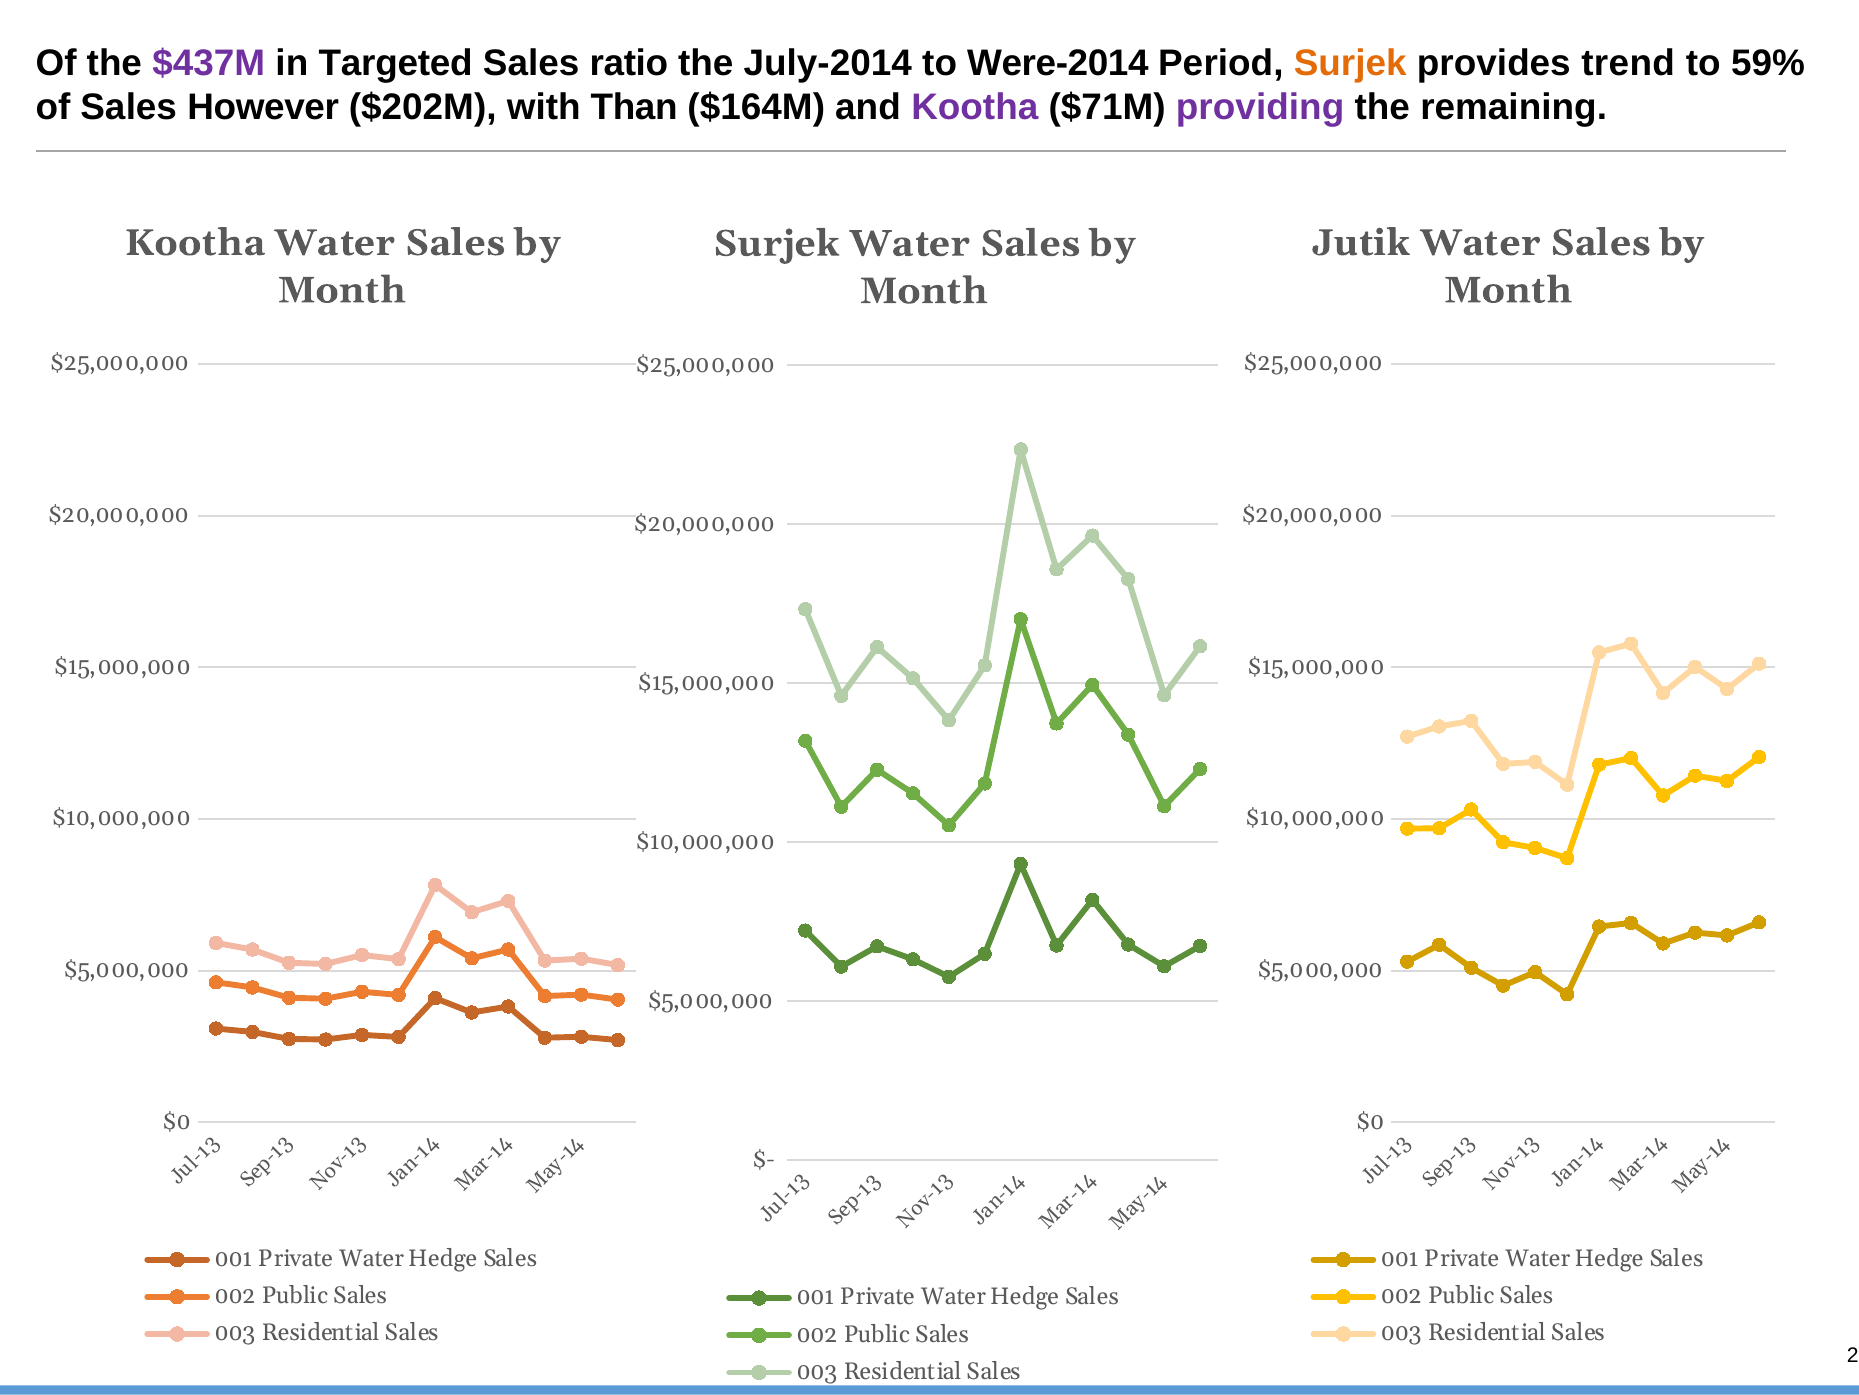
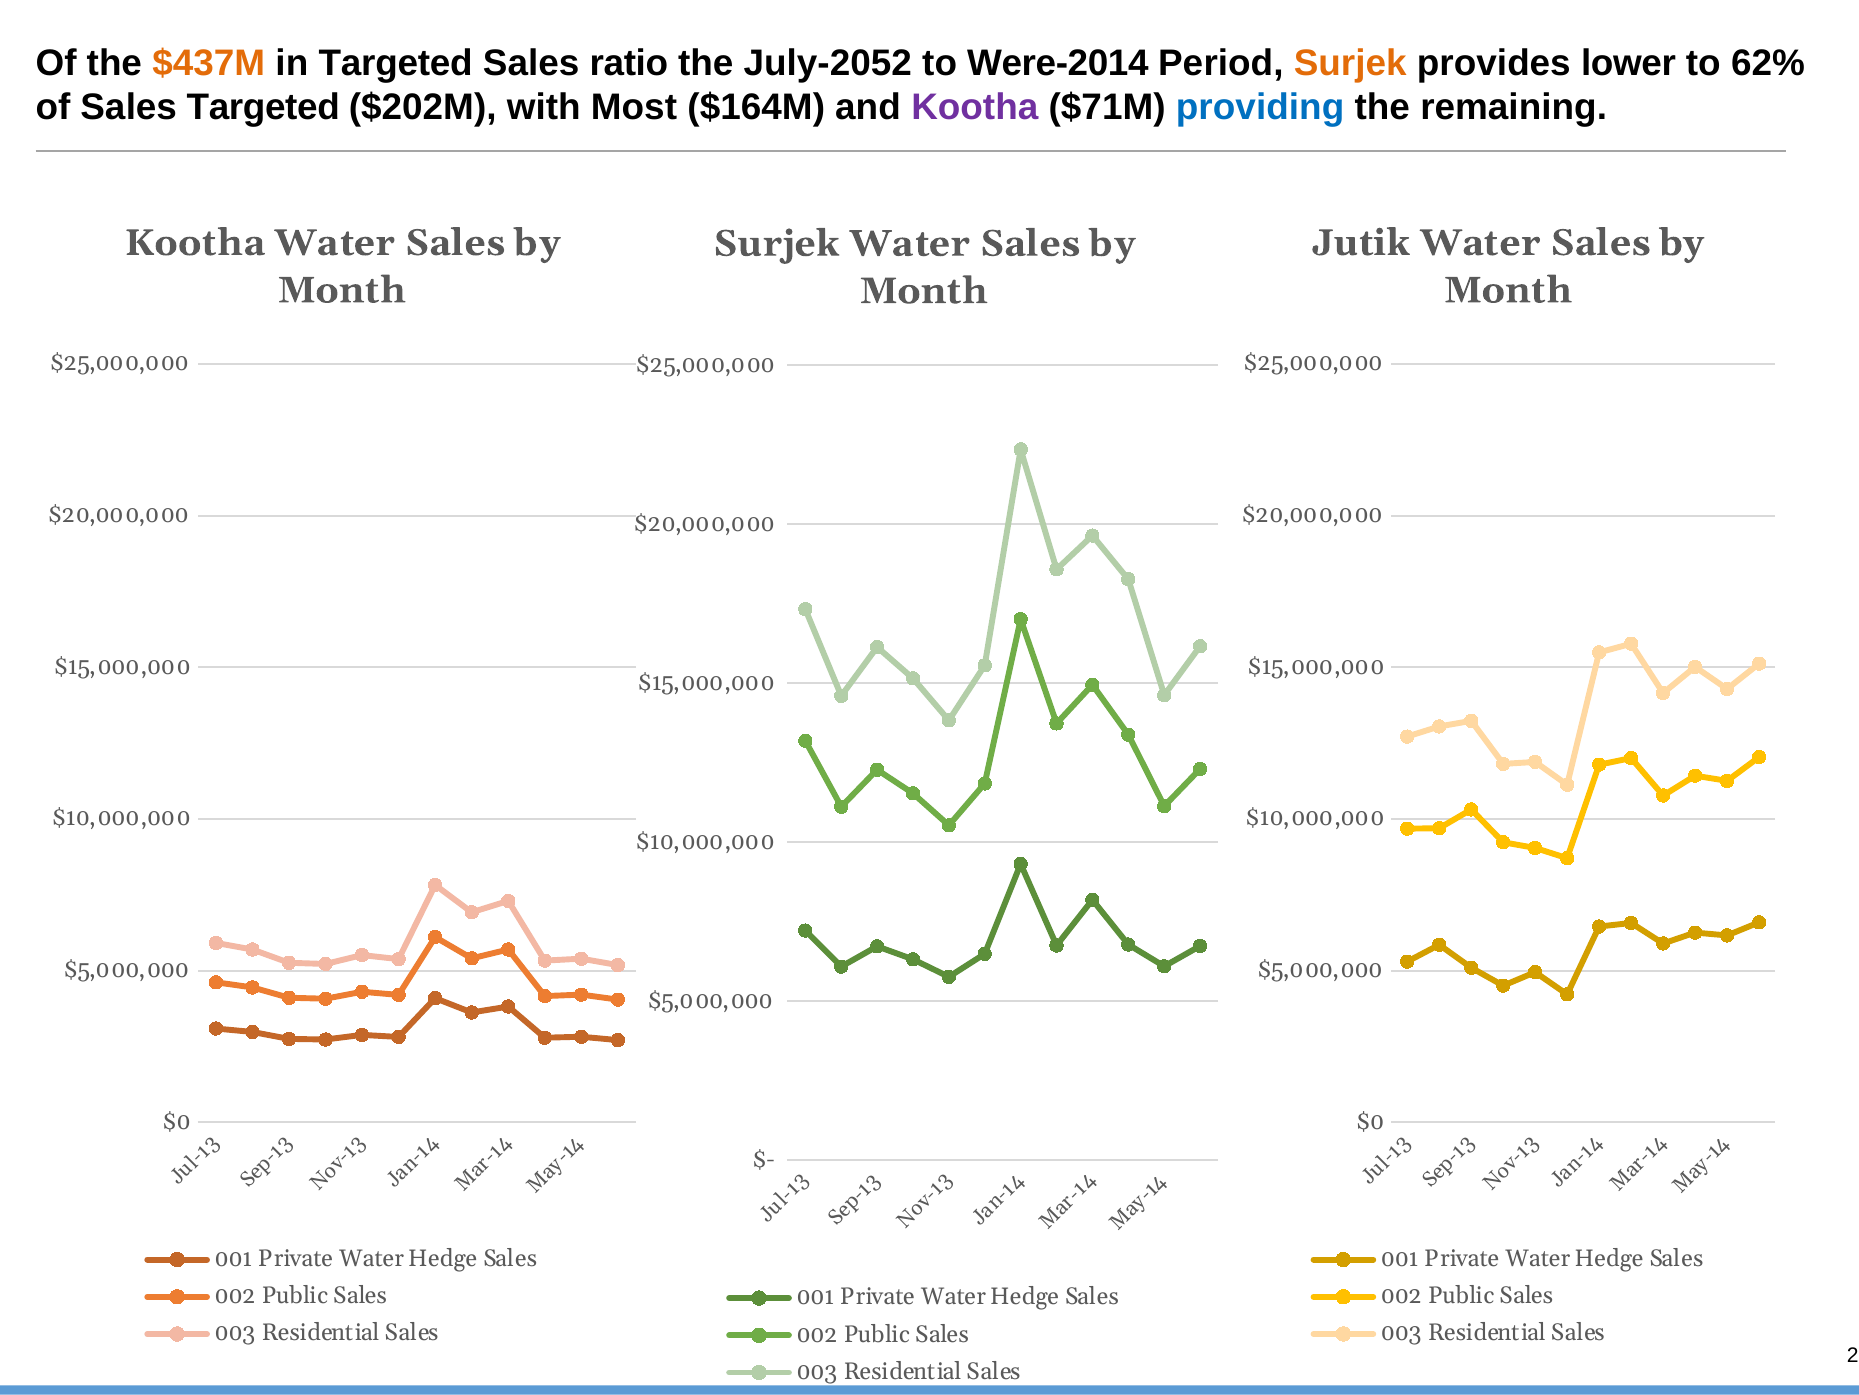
$437M colour: purple -> orange
July-2014: July-2014 -> July-2052
trend: trend -> lower
59%: 59% -> 62%
Sales However: However -> Targeted
Than: Than -> Most
providing colour: purple -> blue
